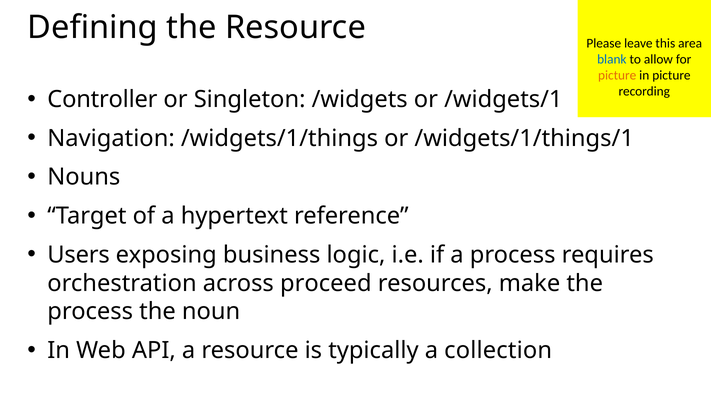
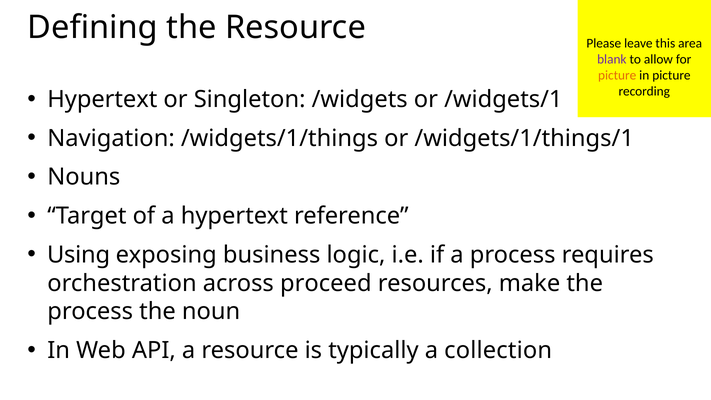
blank colour: blue -> purple
Controller at (102, 99): Controller -> Hypertext
Users: Users -> Using
